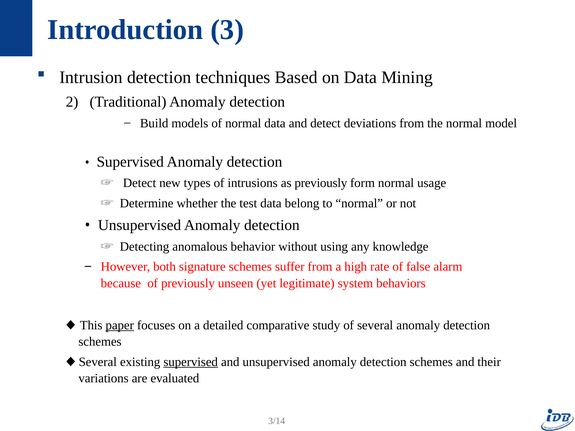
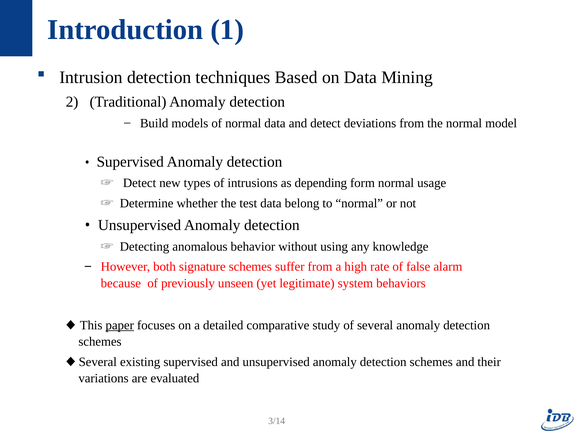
3: 3 -> 1
as previously: previously -> depending
supervised at (191, 362) underline: present -> none
